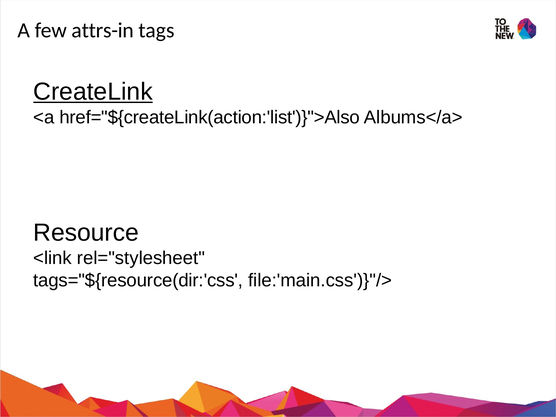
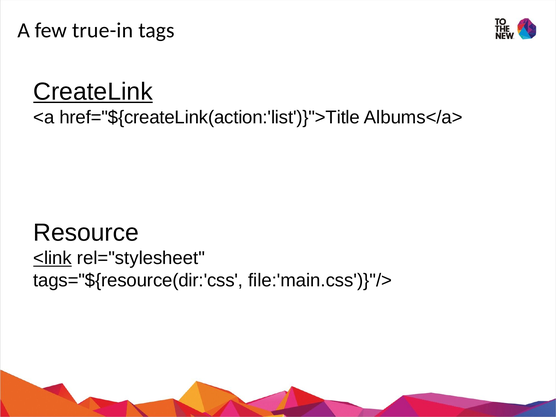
attrs-in: attrs-in -> true-in
href="${createLink(action:'list')}">Also: href="${createLink(action:'list')}">Also -> href="${createLink(action:'list')}">Title
<link underline: none -> present
